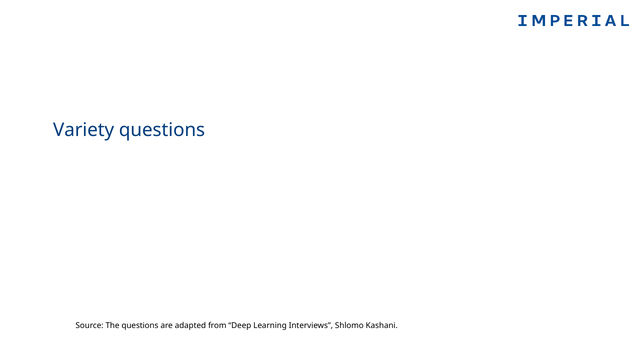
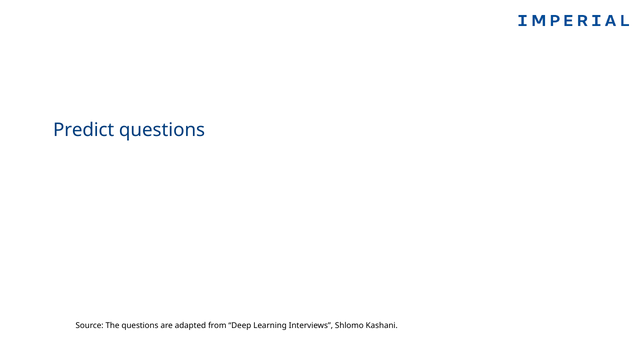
Variety: Variety -> Predict
